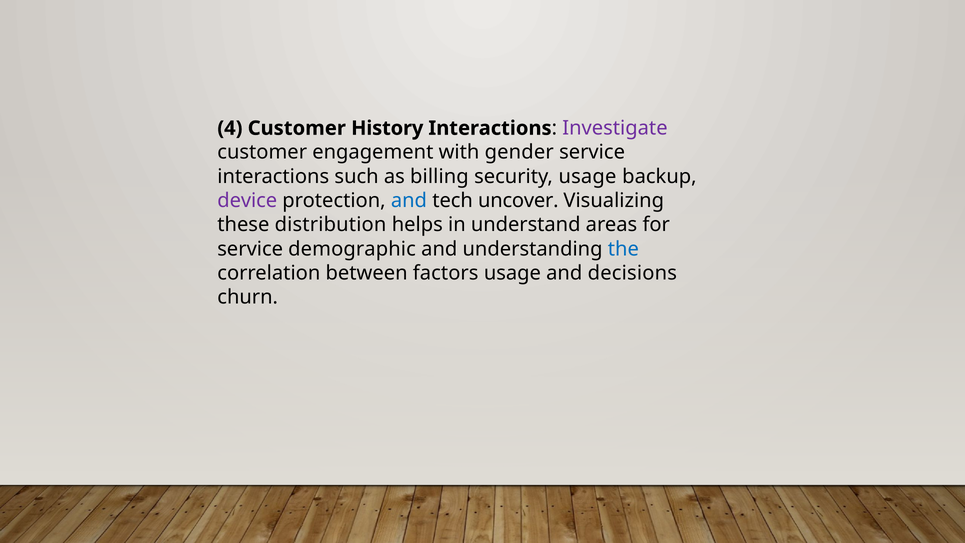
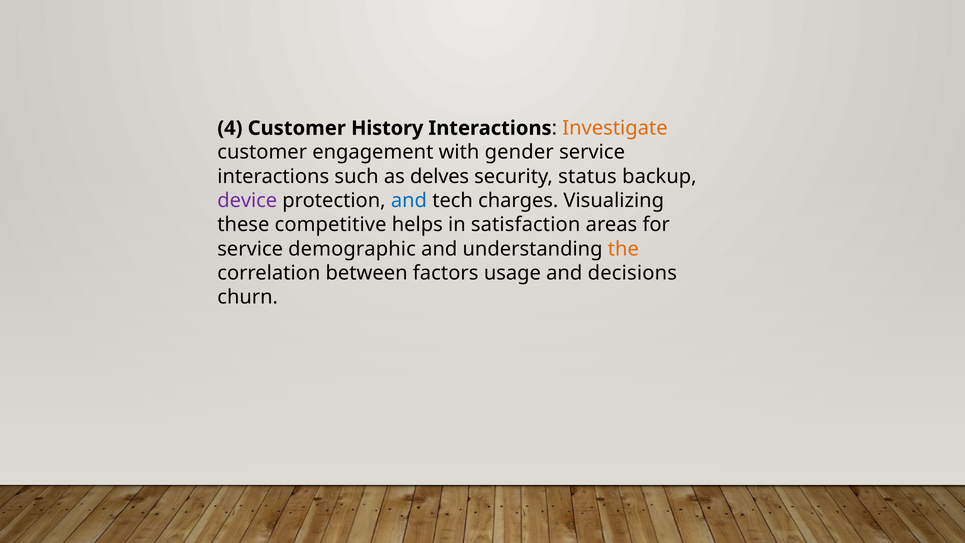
Investigate colour: purple -> orange
billing: billing -> delves
security usage: usage -> status
uncover: uncover -> charges
distribution: distribution -> competitive
understand: understand -> satisfaction
the colour: blue -> orange
